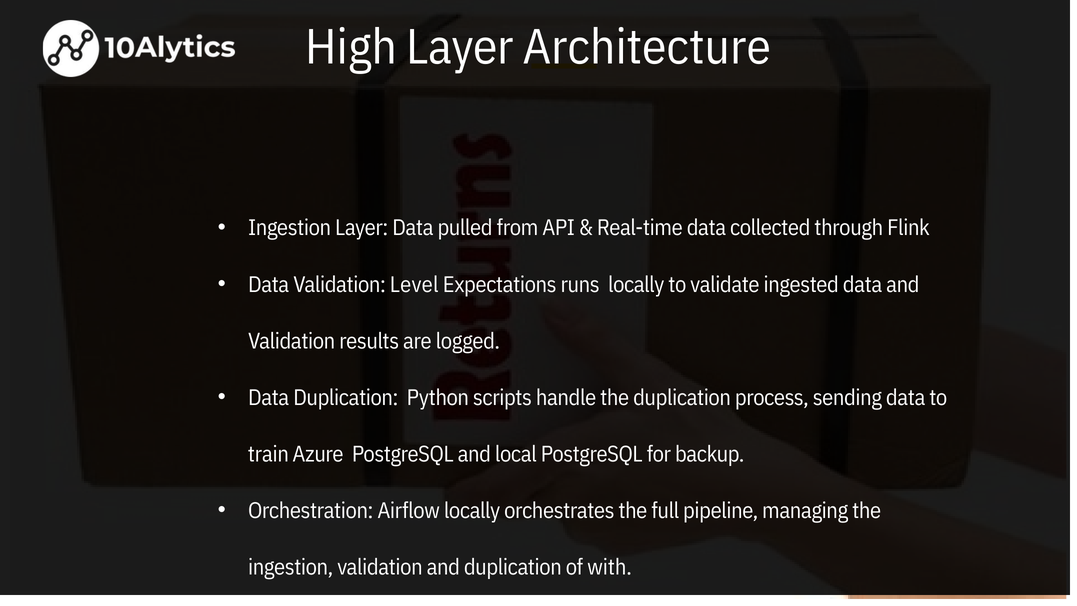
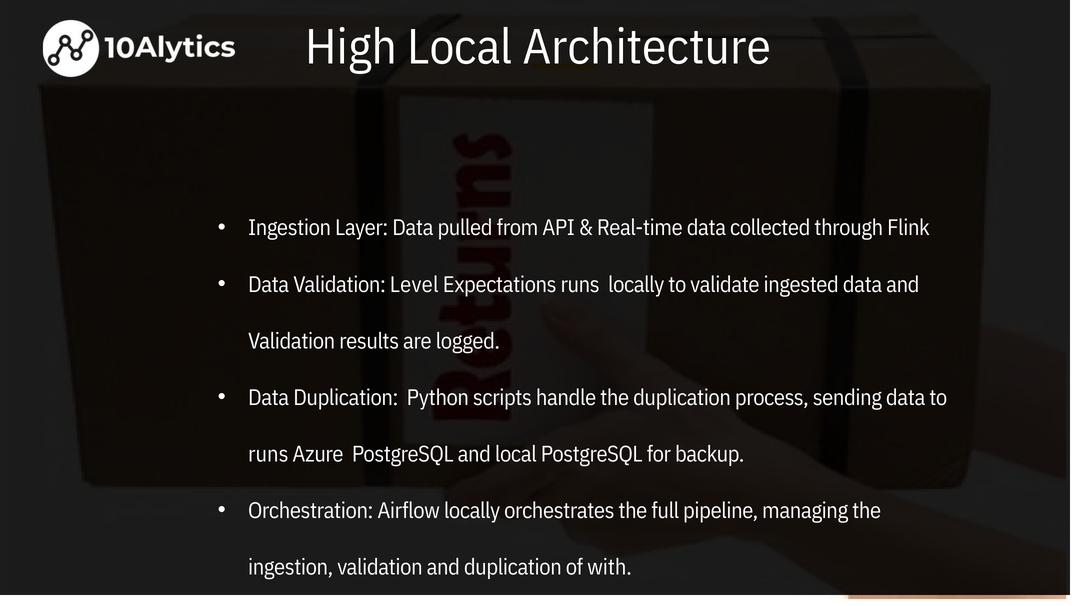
High Layer: Layer -> Local
train at (268, 454): train -> runs
